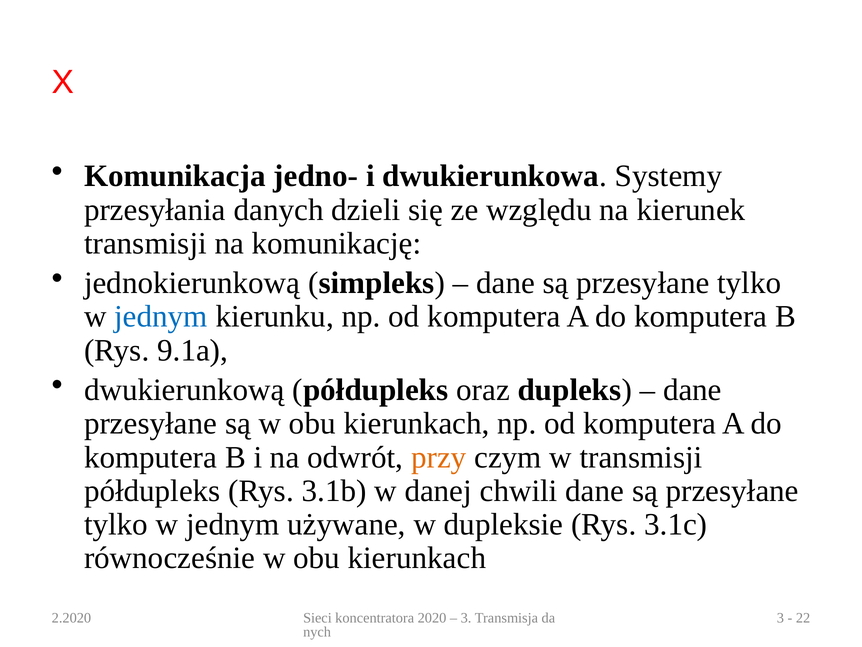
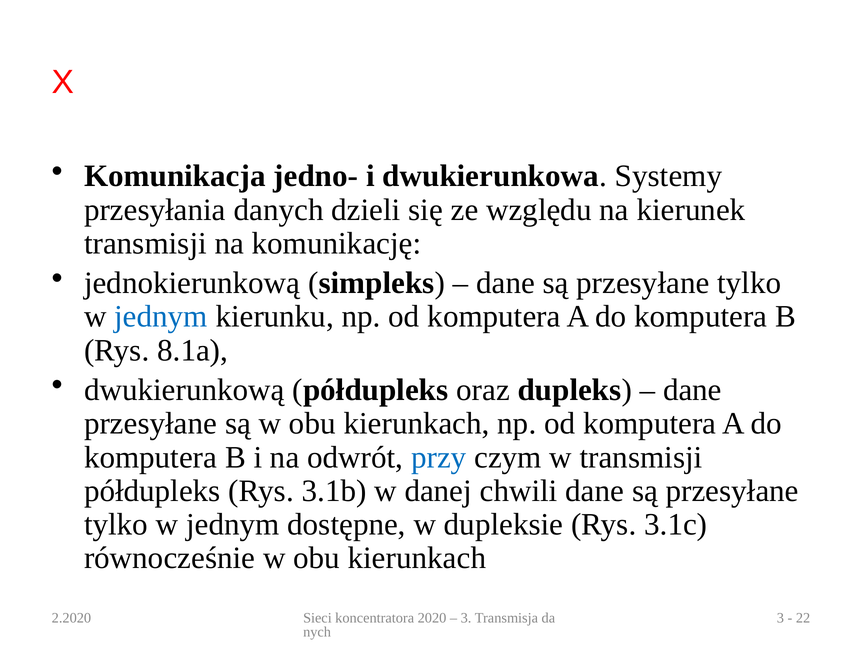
9.1a: 9.1a -> 8.1a
przy colour: orange -> blue
używane: używane -> dostępne
